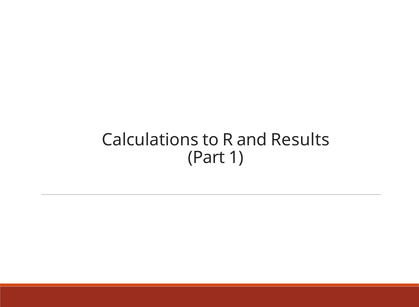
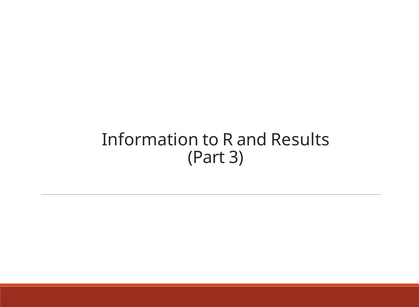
Calculations: Calculations -> Information
1: 1 -> 3
